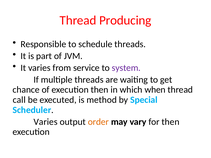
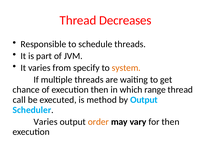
Producing: Producing -> Decreases
service: service -> specify
system colour: purple -> orange
when: when -> range
by Special: Special -> Output
